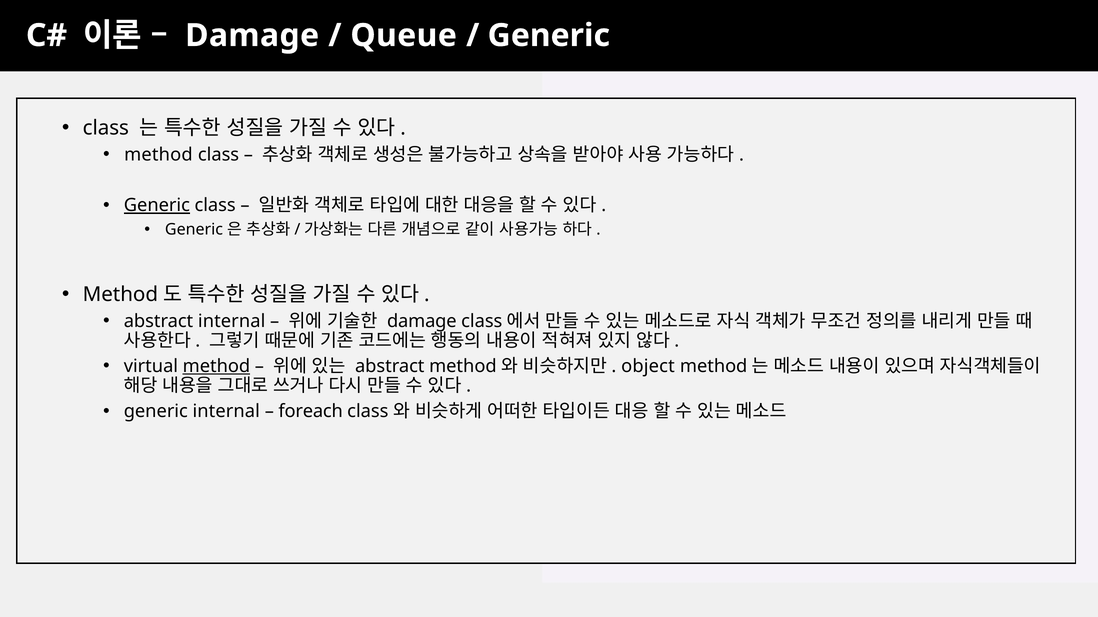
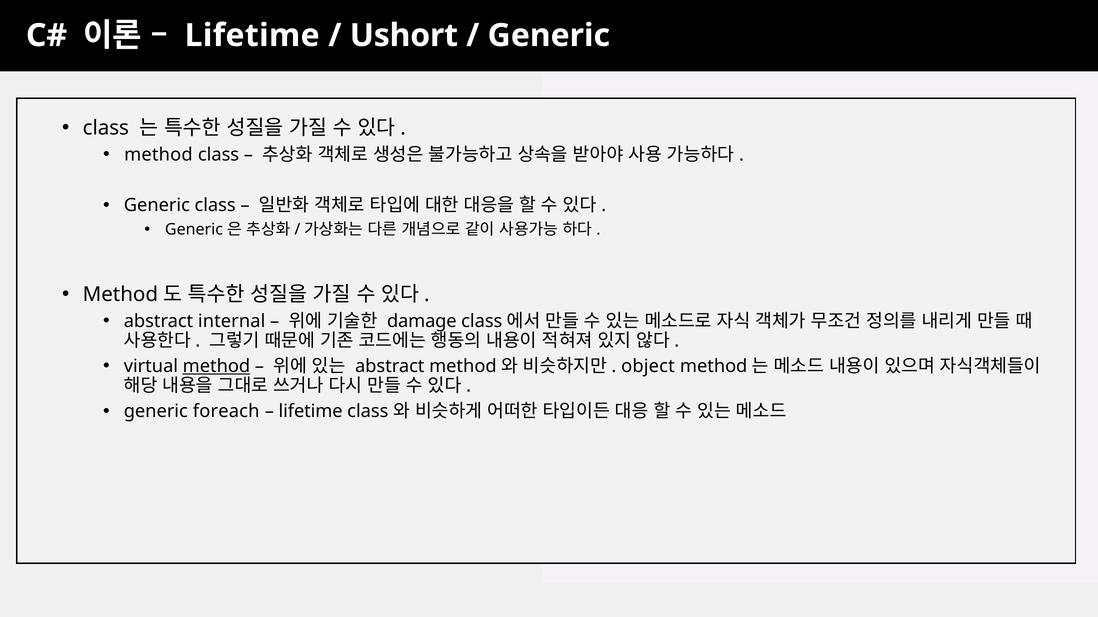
Damage at (252, 35): Damage -> Lifetime
Queue: Queue -> Ushort
Generic at (157, 206) underline: present -> none
generic internal: internal -> foreach
foreach at (311, 412): foreach -> lifetime
